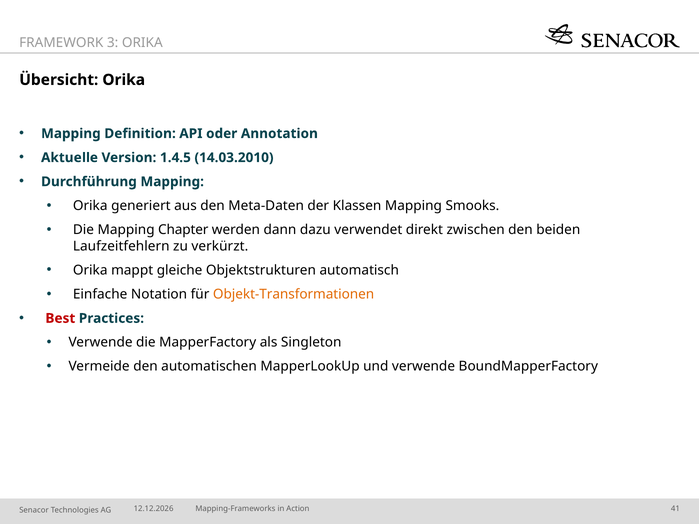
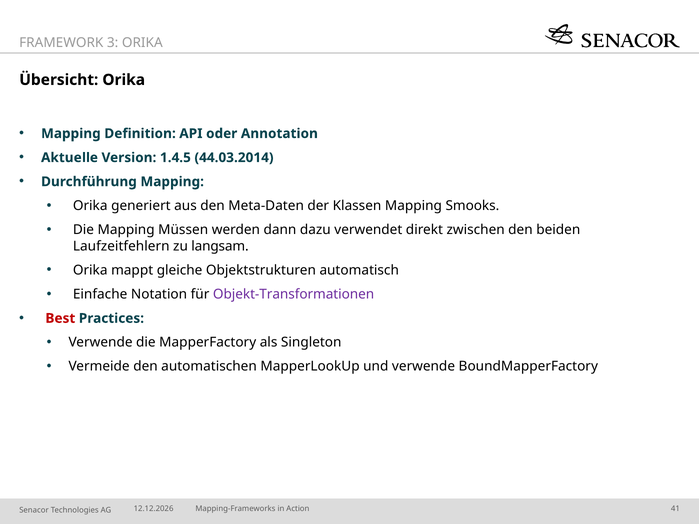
14.03.2010: 14.03.2010 -> 44.03.2014
Chapter: Chapter -> Müssen
verkürzt: verkürzt -> langsam
Objekt-Transformationen colour: orange -> purple
